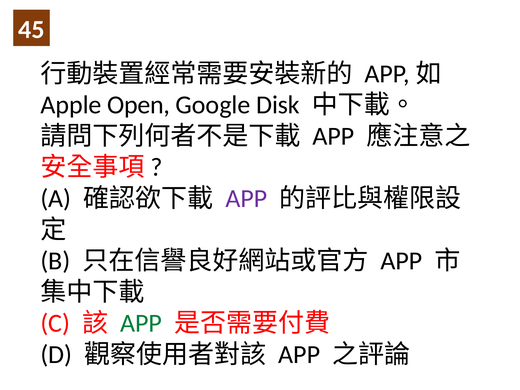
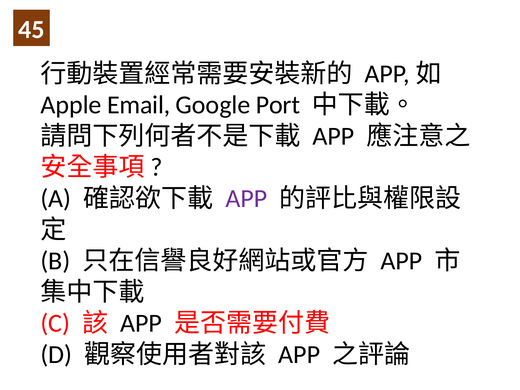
Open: Open -> Email
Disk: Disk -> Port
APP at (141, 323) colour: green -> black
